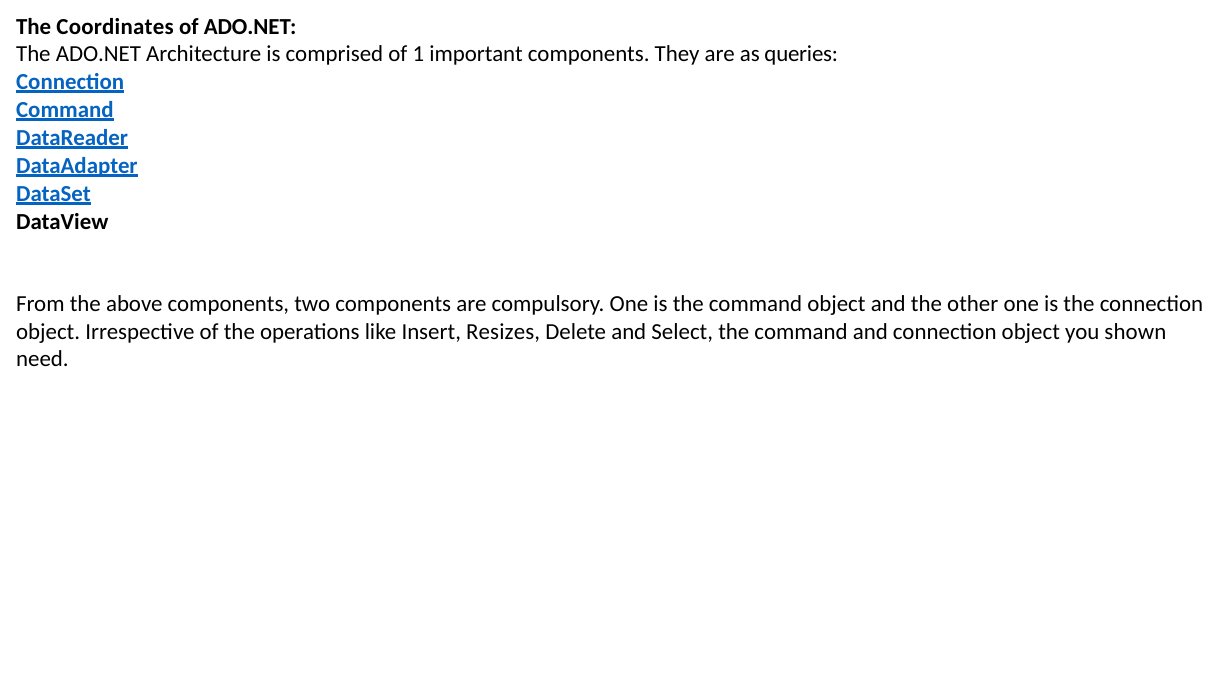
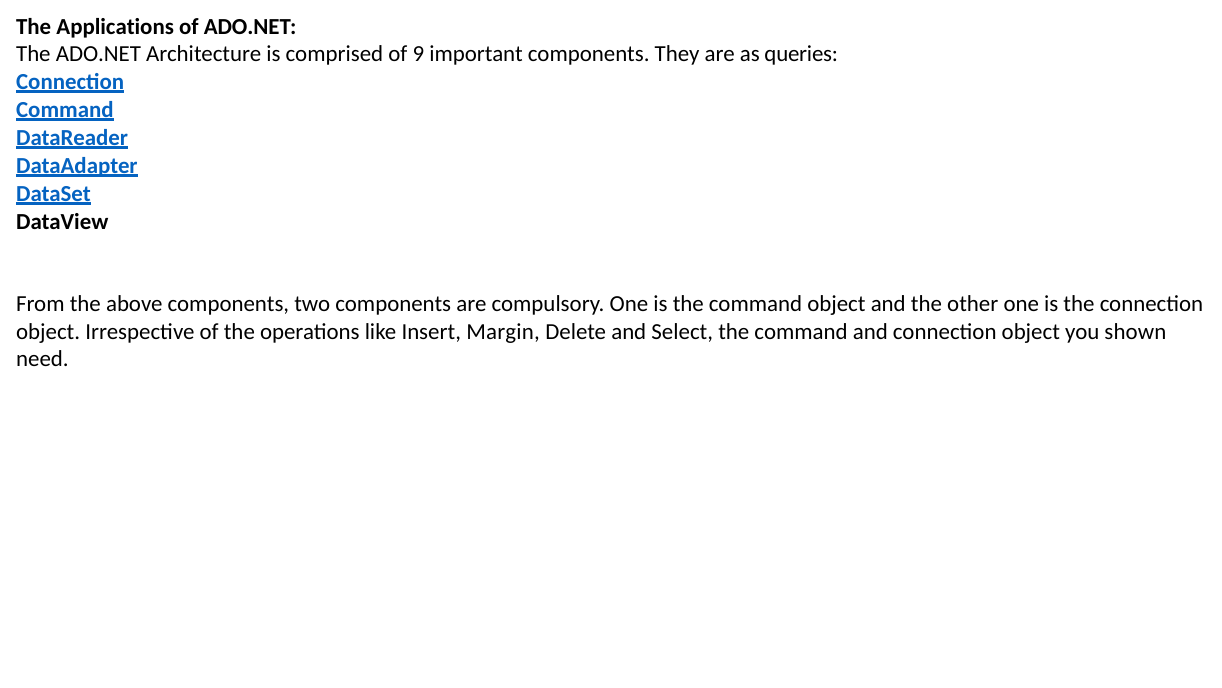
Coordinates: Coordinates -> Applications
1: 1 -> 9
Resizes: Resizes -> Margin
